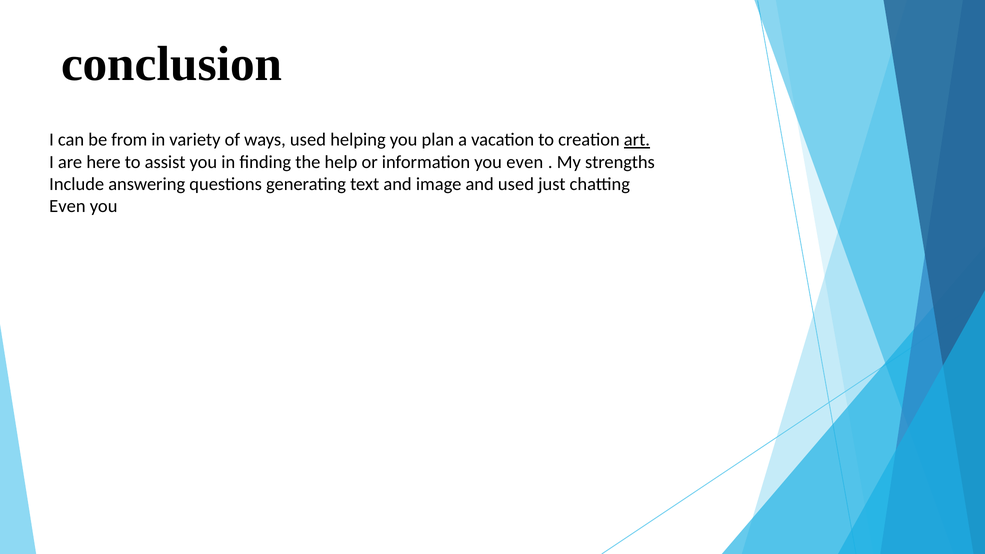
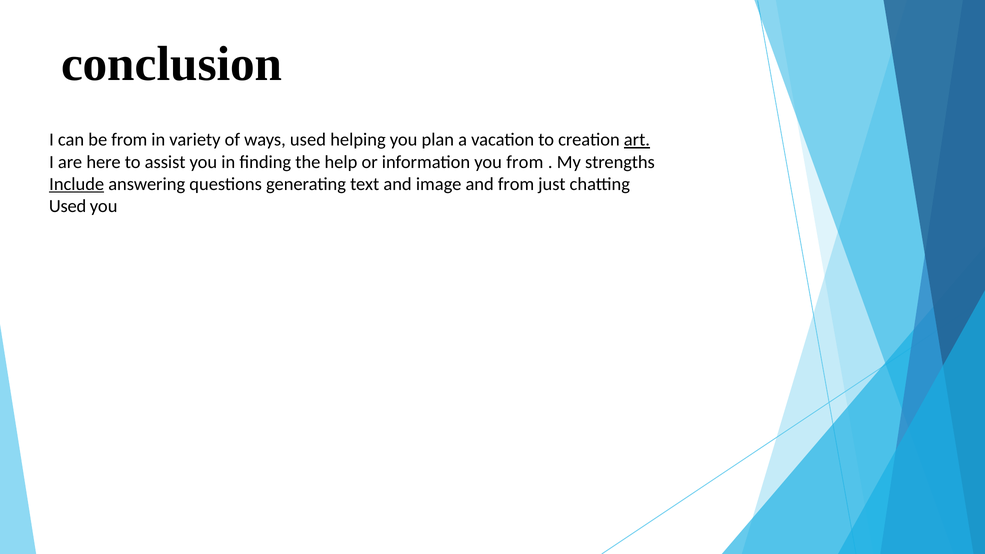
you even: even -> from
Include underline: none -> present
and used: used -> from
Even at (67, 206): Even -> Used
